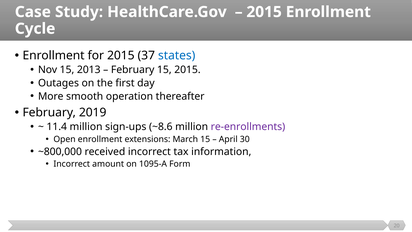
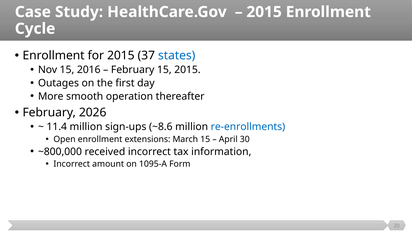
2013: 2013 -> 2016
2019: 2019 -> 2026
re-enrollments colour: purple -> blue
